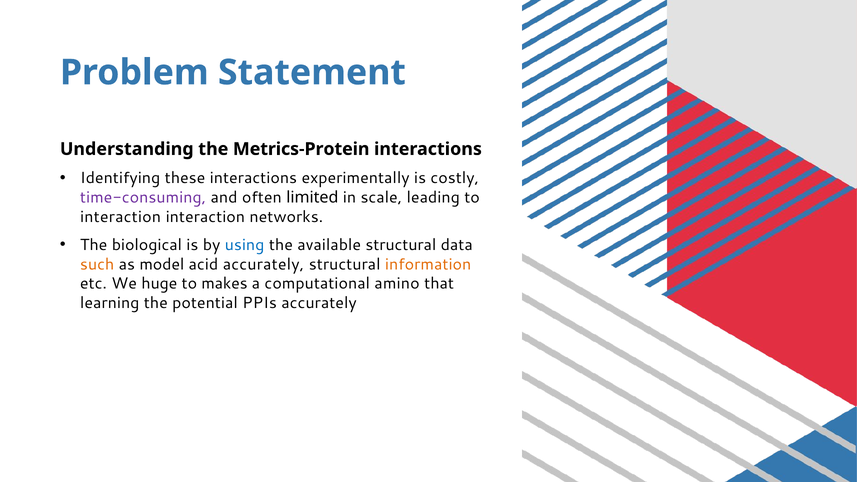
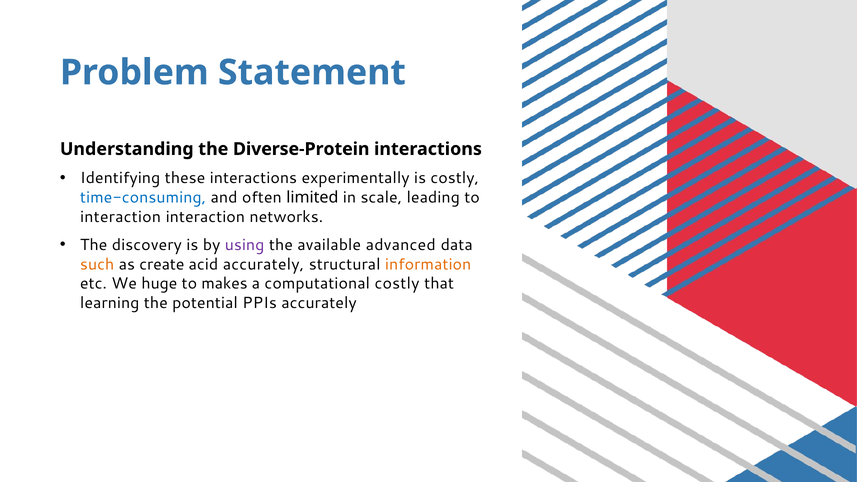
Metrics-Protein: Metrics-Protein -> Diverse-Protein
time-consuming colour: purple -> blue
biological: biological -> discovery
using colour: blue -> purple
available structural: structural -> advanced
model: model -> create
computational amino: amino -> costly
